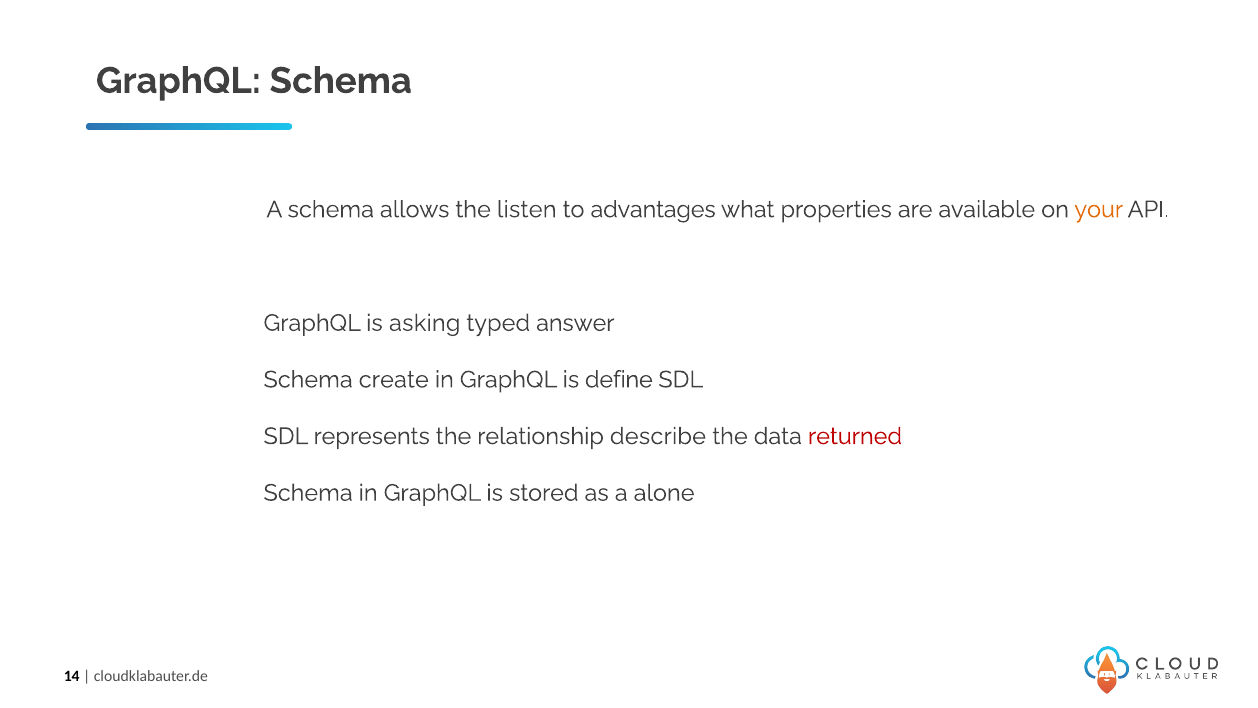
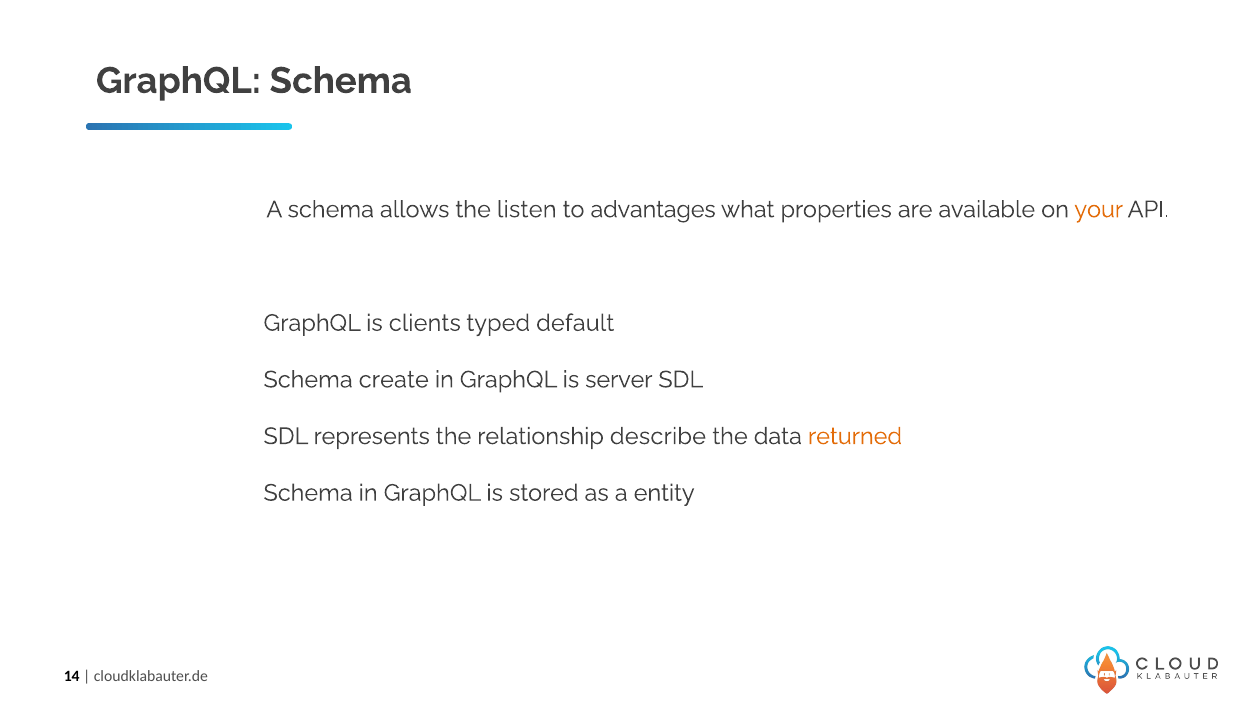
asking: asking -> clients
answer: answer -> default
define: define -> server
returned colour: red -> orange
alone: alone -> entity
